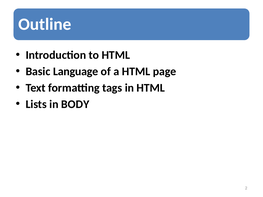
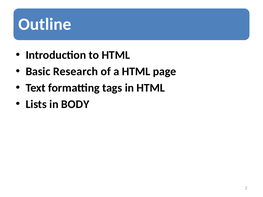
Language: Language -> Research
